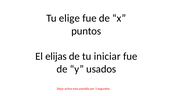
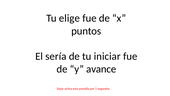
elijas: elijas -> sería
usados: usados -> avance
